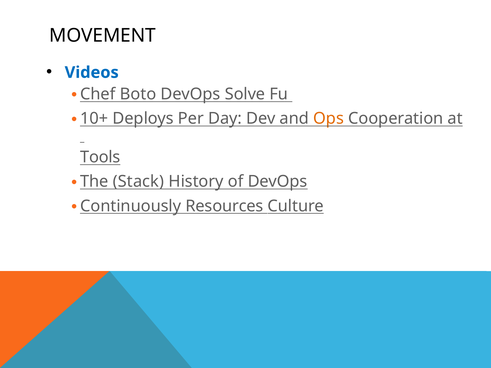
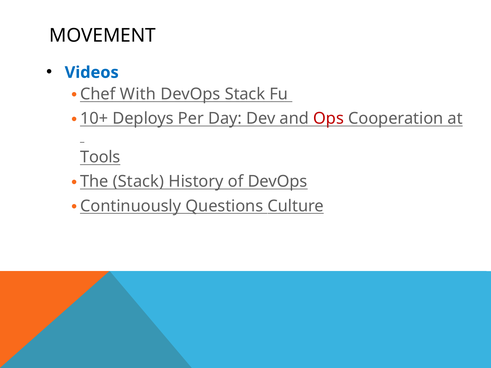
Boto: Boto -> With
DevOps Solve: Solve -> Stack
Ops colour: orange -> red
Resources: Resources -> Questions
